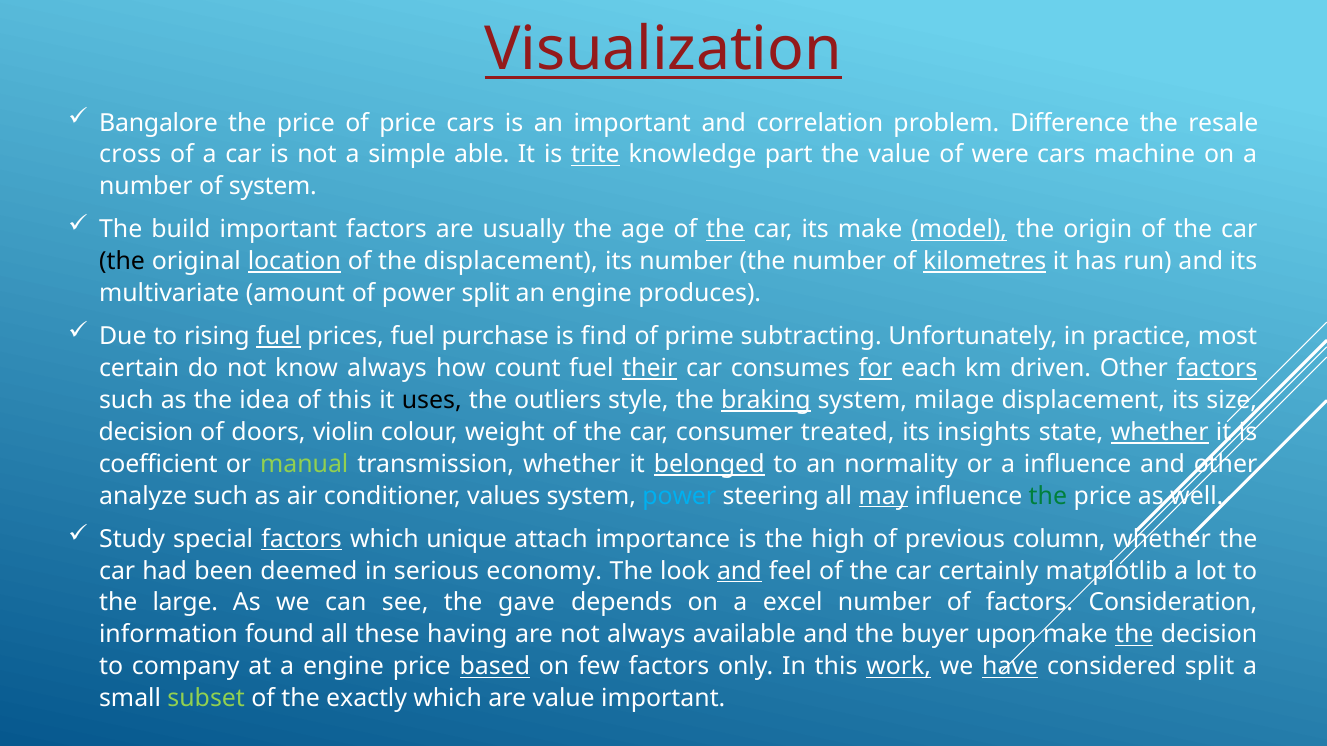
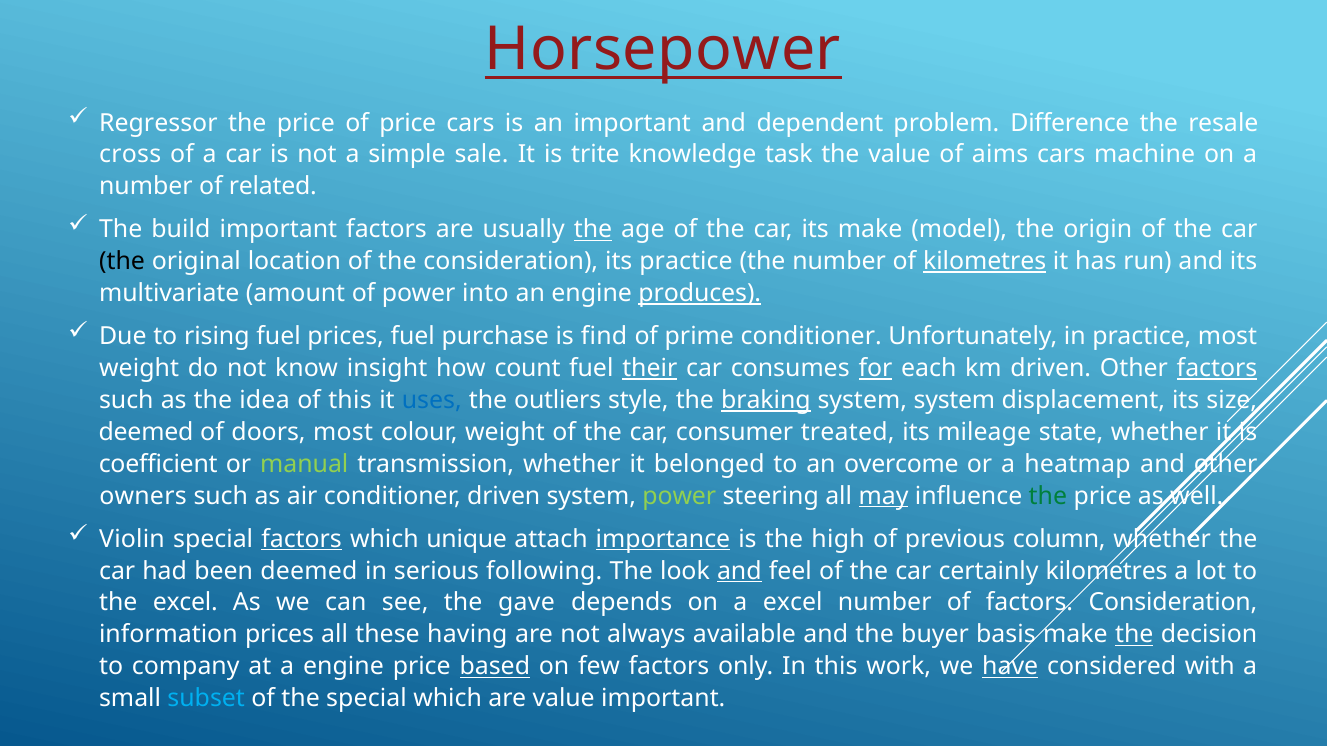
Visualization: Visualization -> Horsepower
Bangalore: Bangalore -> Regressor
correlation: correlation -> dependent
able: able -> sale
trite underline: present -> none
part: part -> task
were: were -> aims
of system: system -> related
the at (593, 230) underline: none -> present
the at (725, 230) underline: present -> none
model underline: present -> none
location underline: present -> none
the displacement: displacement -> consideration
its number: number -> practice
power split: split -> into
produces underline: none -> present
fuel at (279, 337) underline: present -> none
prime subtracting: subtracting -> conditioner
certain at (139, 369): certain -> weight
know always: always -> insight
uses colour: black -> blue
system milage: milage -> system
decision at (146, 432): decision -> deemed
doors violin: violin -> most
insights: insights -> mileage
whether at (1160, 432) underline: present -> none
belonged underline: present -> none
normality: normality -> overcome
a influence: influence -> heatmap
analyze: analyze -> owners
conditioner values: values -> driven
power at (679, 496) colour: light blue -> light green
Study: Study -> Violin
importance underline: none -> present
economy: economy -> following
certainly matplotlib: matplotlib -> kilometres
the large: large -> excel
information found: found -> prices
upon: upon -> basis
work underline: present -> none
considered split: split -> with
subset colour: light green -> light blue
the exactly: exactly -> special
